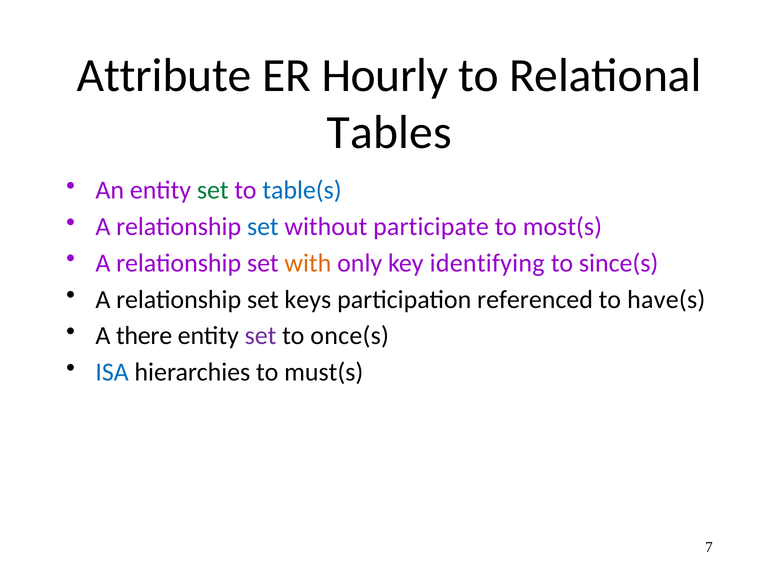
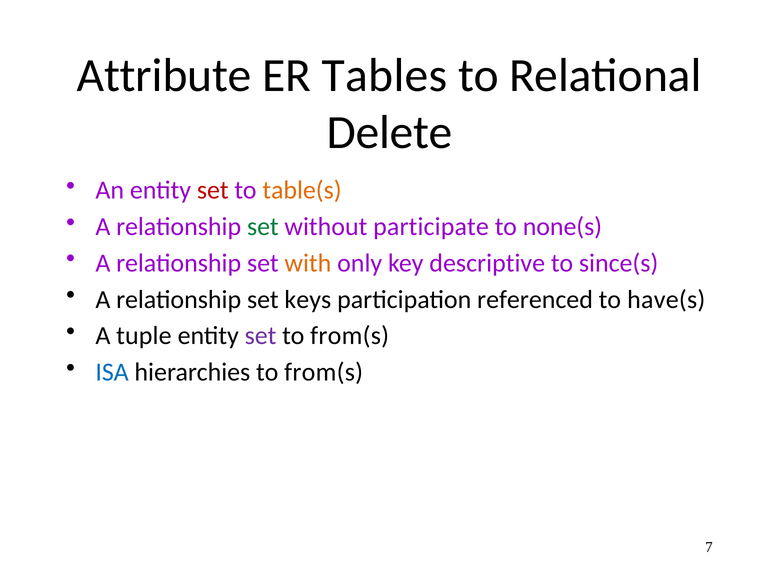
Hourly: Hourly -> Tables
Tables: Tables -> Delete
set at (213, 190) colour: green -> red
table(s colour: blue -> orange
set at (263, 226) colour: blue -> green
most(s: most(s -> none(s
identifying: identifying -> descriptive
there: there -> tuple
once(s at (350, 335): once(s -> from(s
hierarchies to must(s: must(s -> from(s
